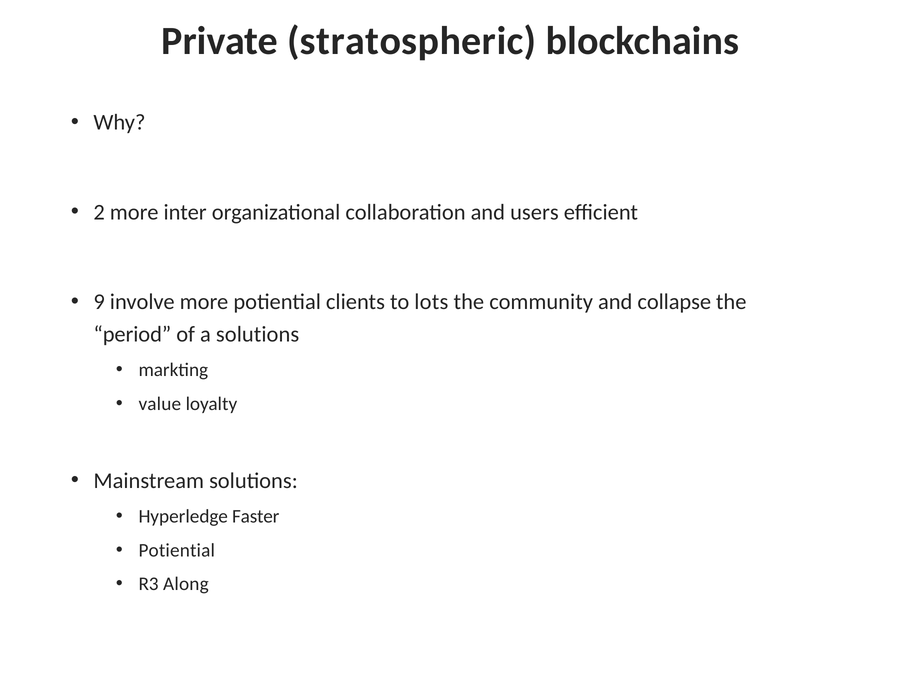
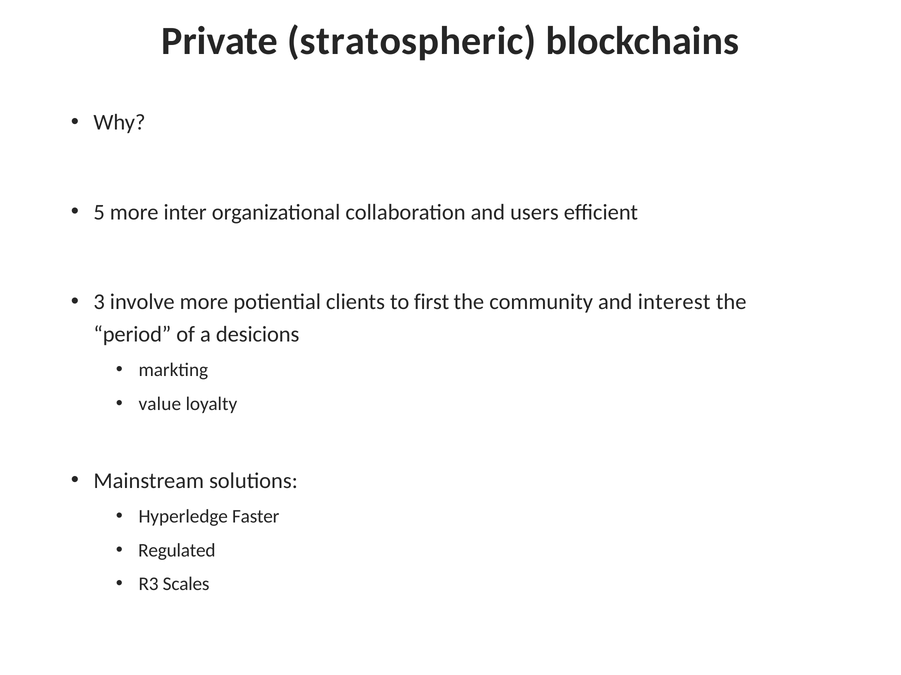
2: 2 -> 5
9: 9 -> 3
lots: lots -> first
collapse: collapse -> interest
a solutions: solutions -> desicions
Potiential at (177, 551): Potiential -> Regulated
Along: Along -> Scales
